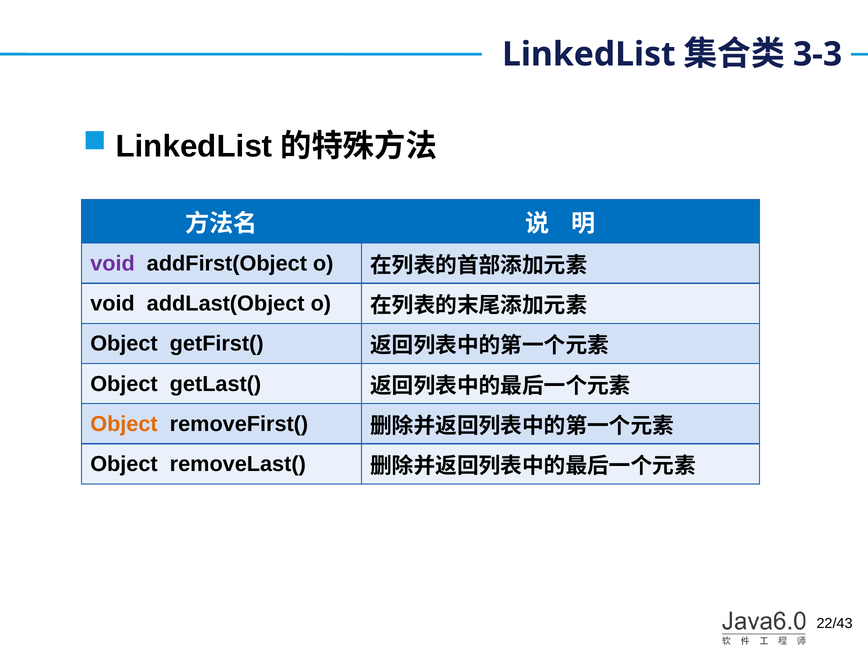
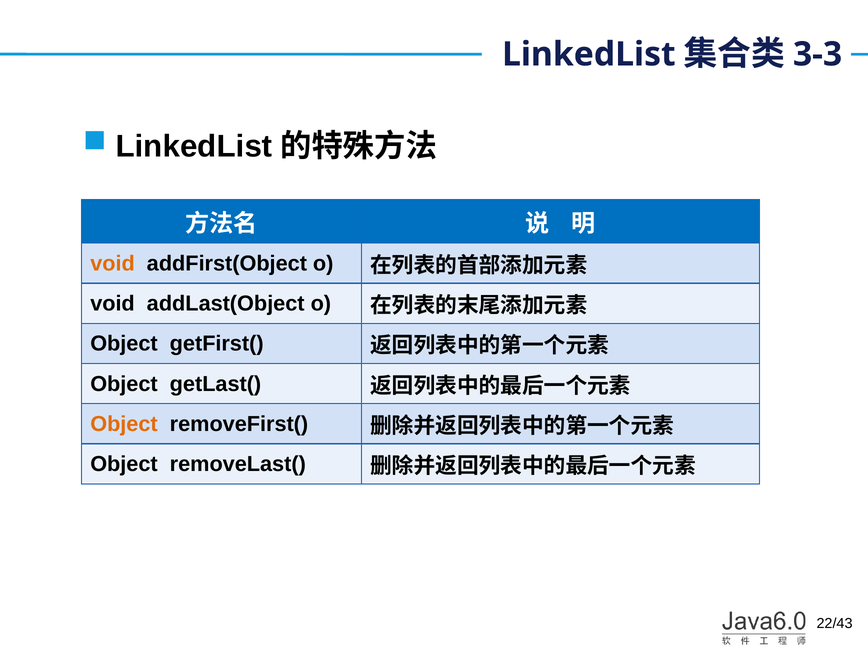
void at (113, 264) colour: purple -> orange
